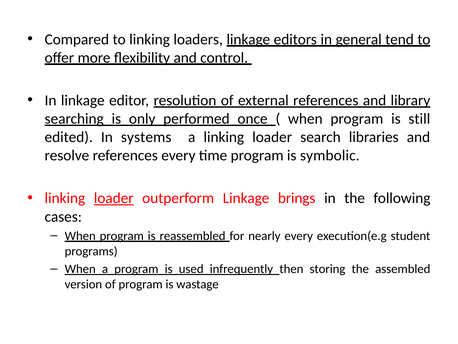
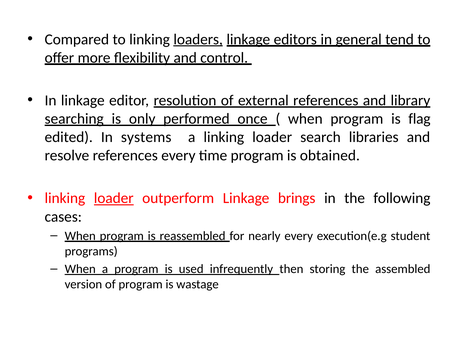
loaders underline: none -> present
still: still -> flag
symbolic: symbolic -> obtained
